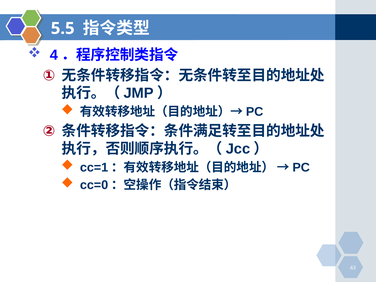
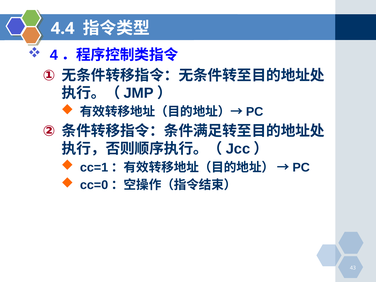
5.5: 5.5 -> 4.4
